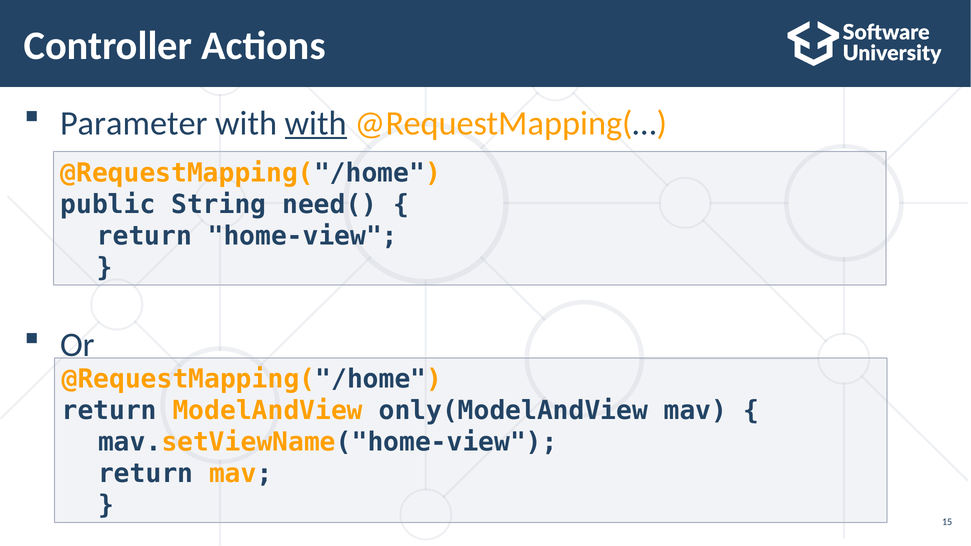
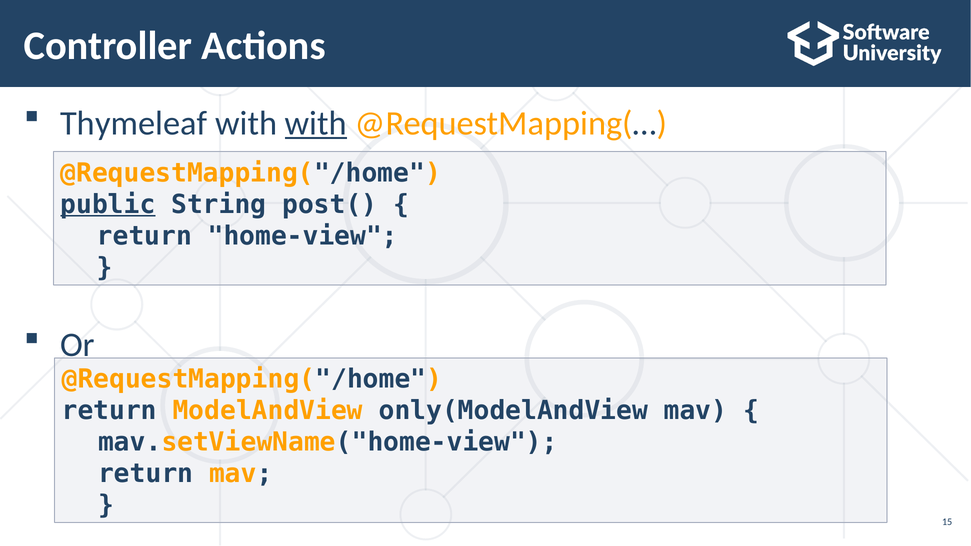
Parameter: Parameter -> Thymeleaf
public underline: none -> present
need(: need( -> post(
